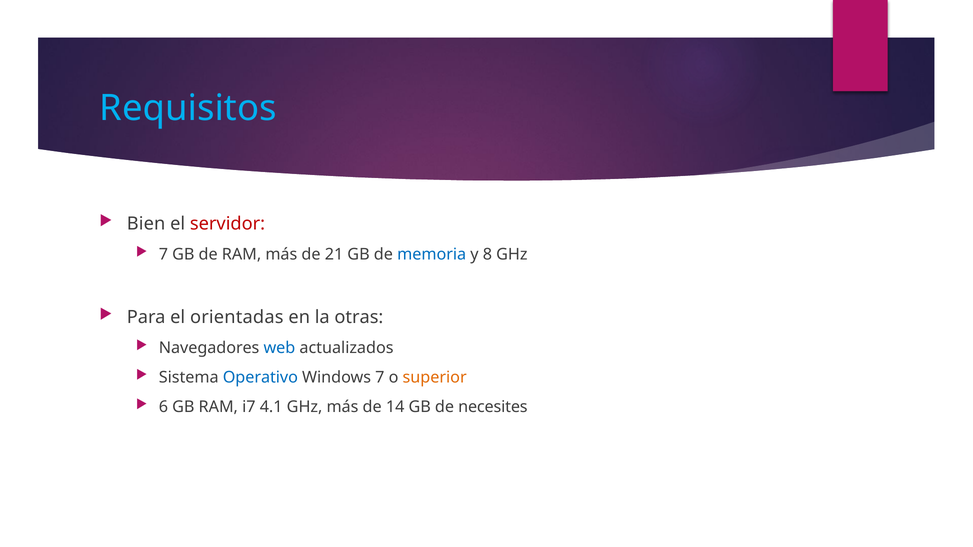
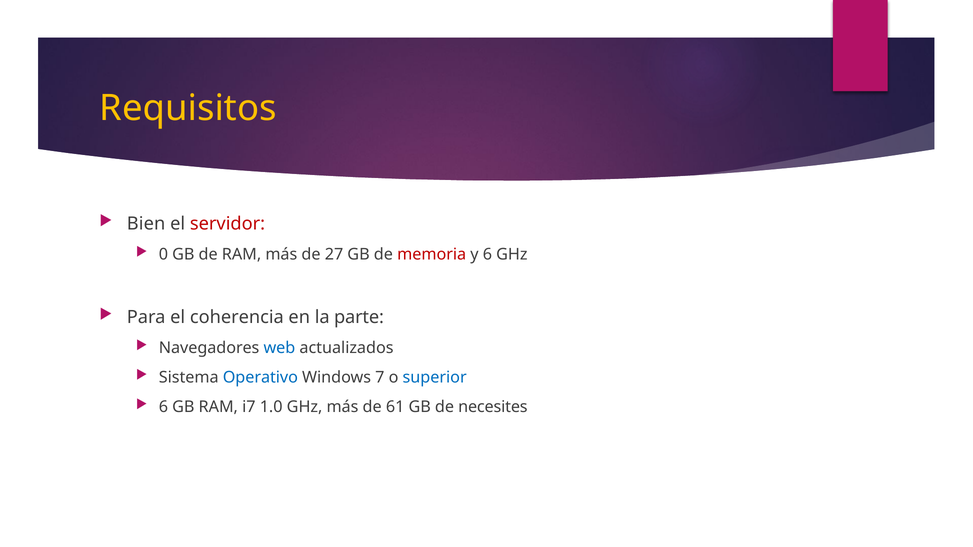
Requisitos colour: light blue -> yellow
7 at (163, 254): 7 -> 0
21: 21 -> 27
memoria colour: blue -> red
y 8: 8 -> 6
orientadas: orientadas -> coherencia
otras: otras -> parte
superior colour: orange -> blue
4.1: 4.1 -> 1.0
14: 14 -> 61
